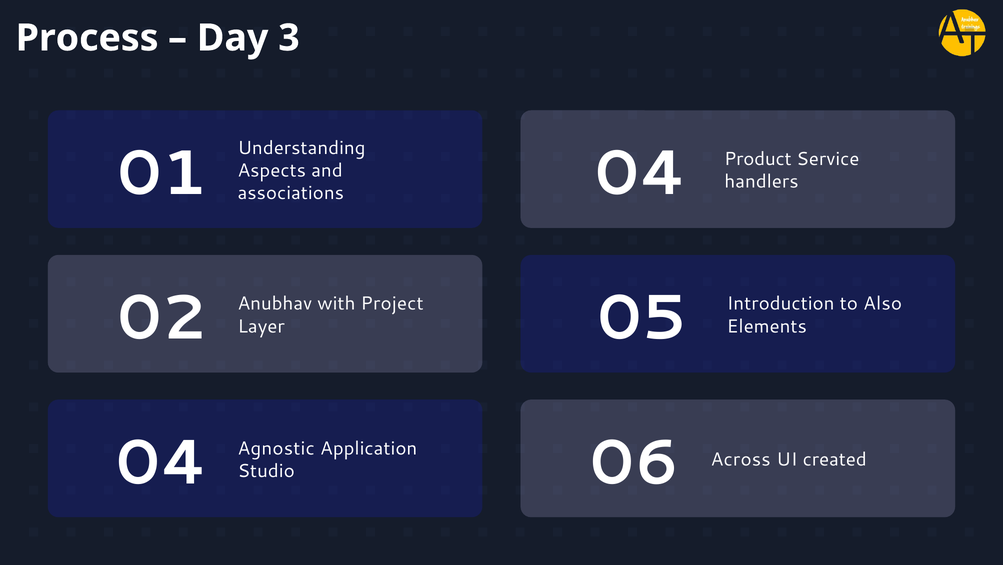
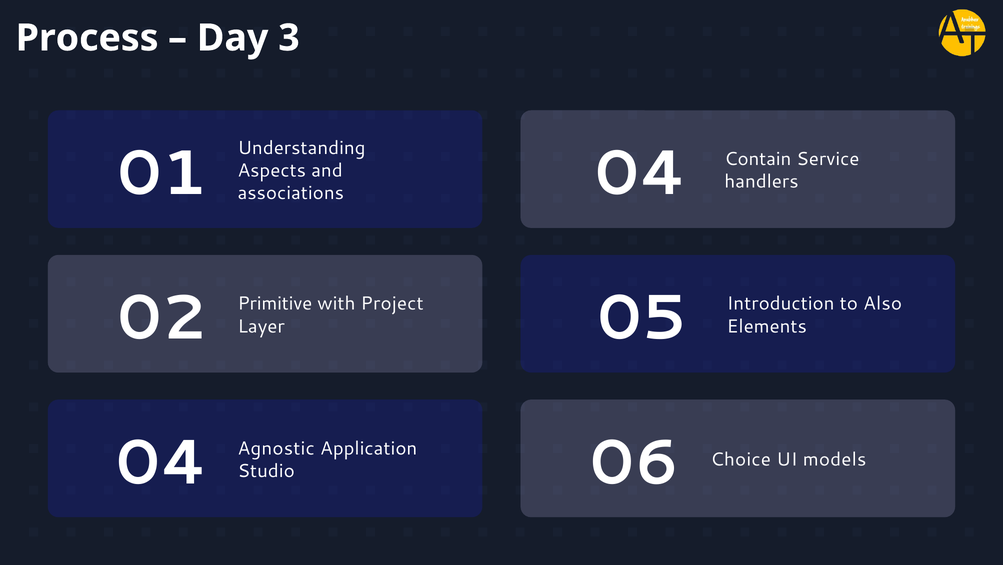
Product: Product -> Contain
Anubhav: Anubhav -> Primitive
Across: Across -> Choice
created: created -> models
